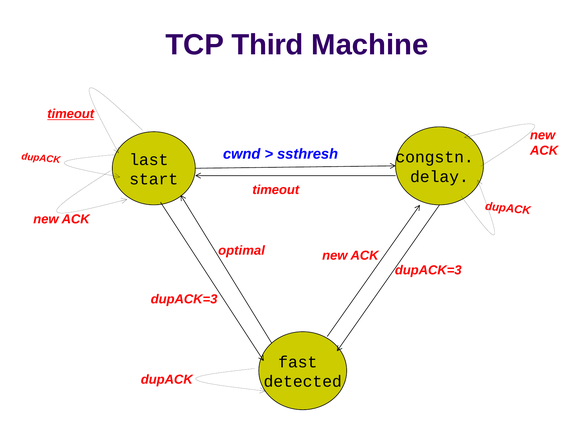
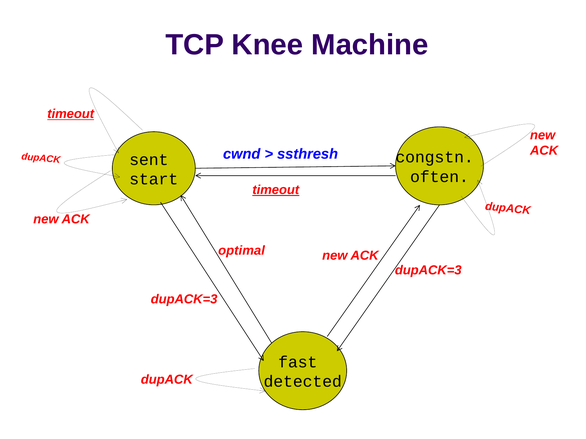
Third: Third -> Knee
last: last -> sent
delay: delay -> often
timeout at (276, 190) underline: none -> present
